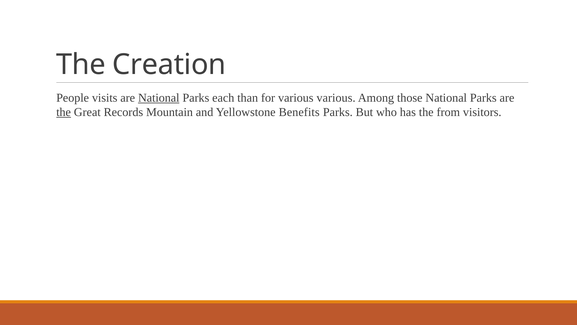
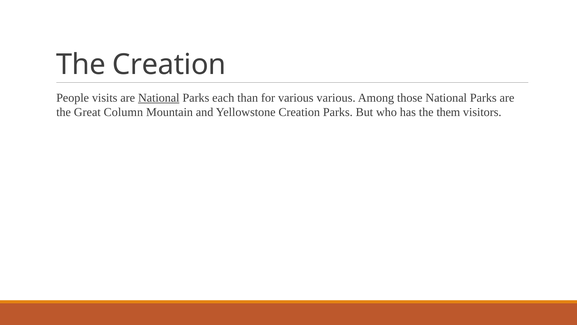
the at (64, 112) underline: present -> none
Records: Records -> Column
Yellowstone Benefits: Benefits -> Creation
from: from -> them
